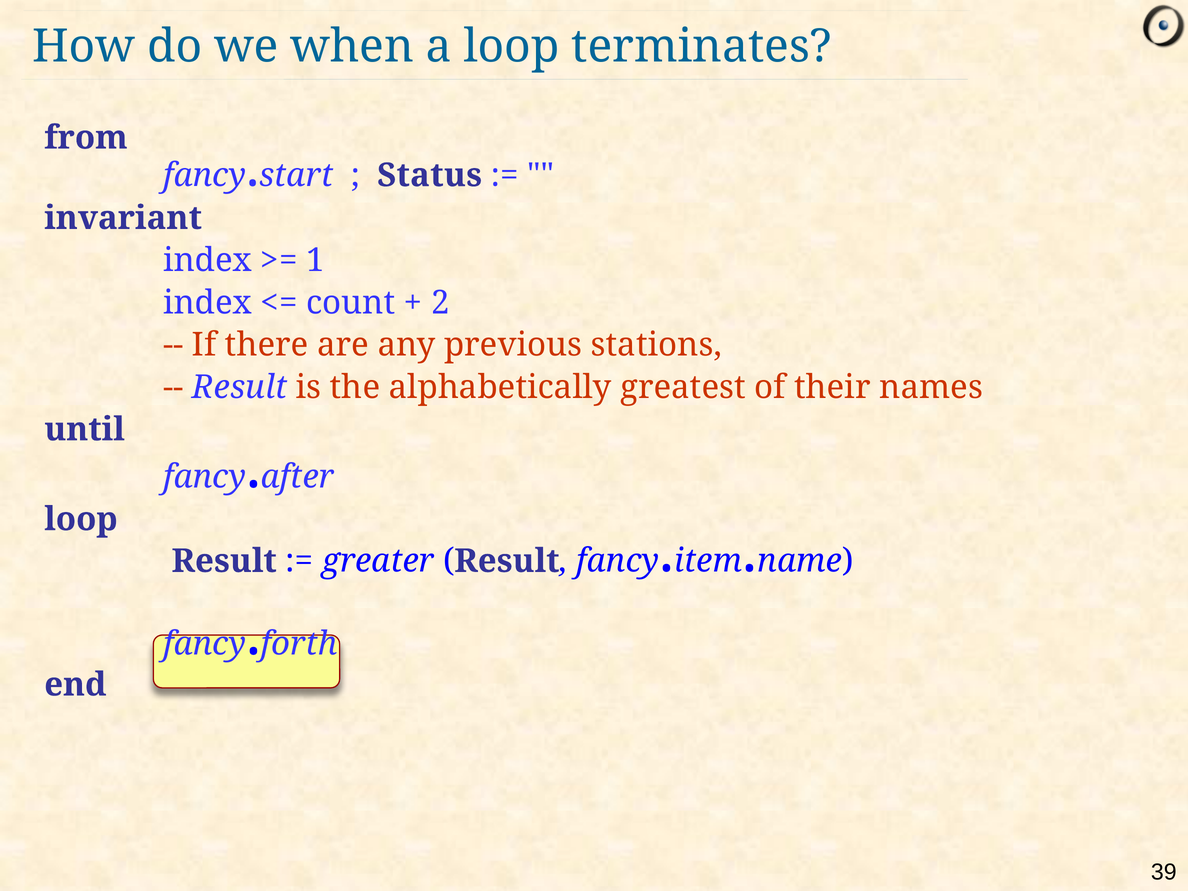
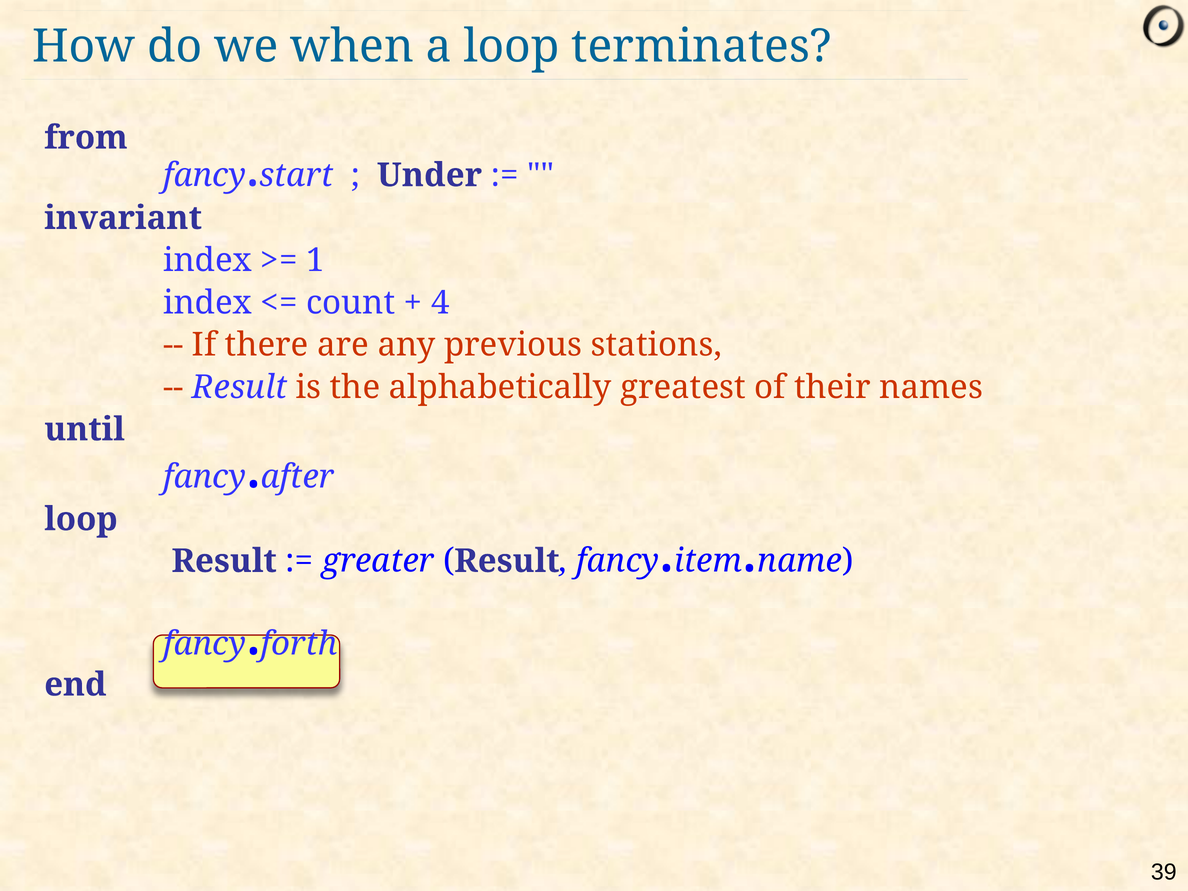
Status: Status -> Under
2: 2 -> 4
